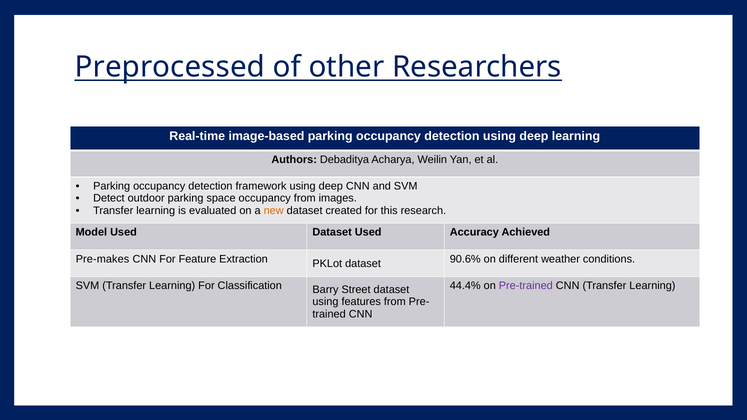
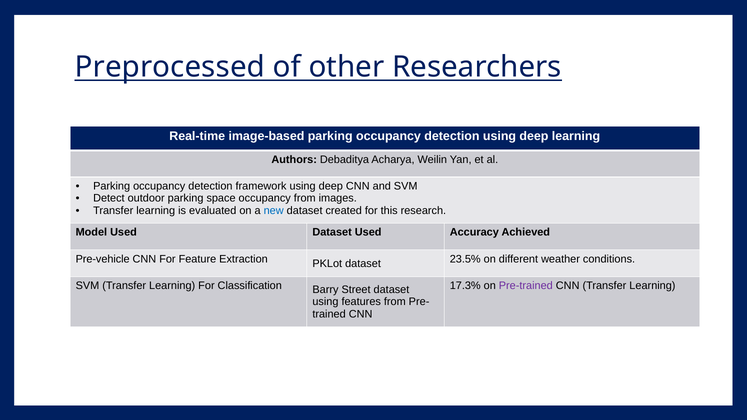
new colour: orange -> blue
Pre-makes: Pre-makes -> Pre-vehicle
90.6%: 90.6% -> 23.5%
44.4%: 44.4% -> 17.3%
